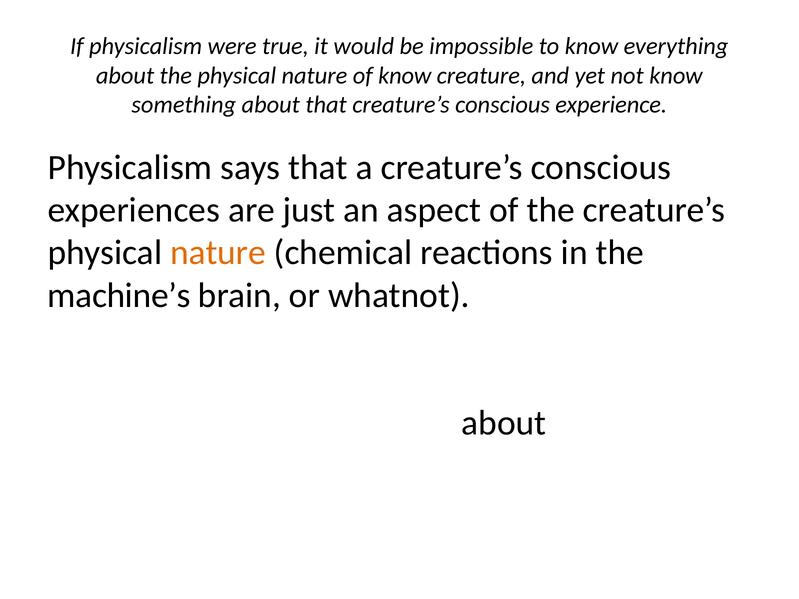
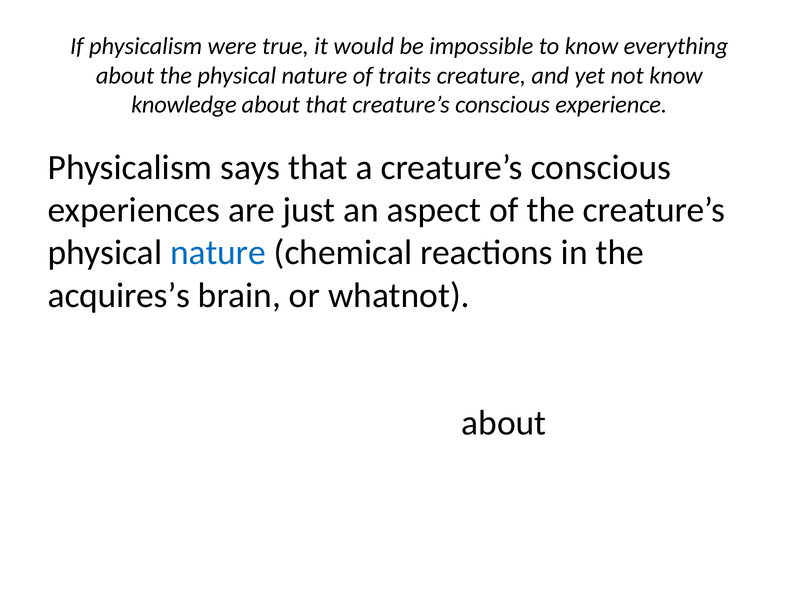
of know: know -> traits
something: something -> knowledge
nature at (218, 253) colour: orange -> blue
machine’s: machine’s -> acquires’s
